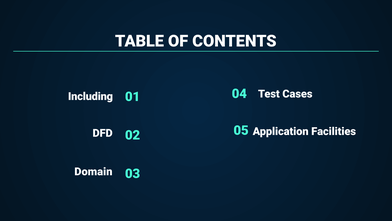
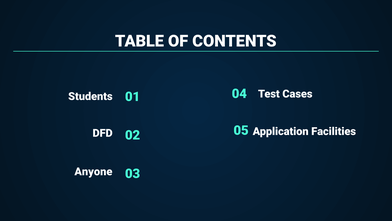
Including: Including -> Students
Domain: Domain -> Anyone
